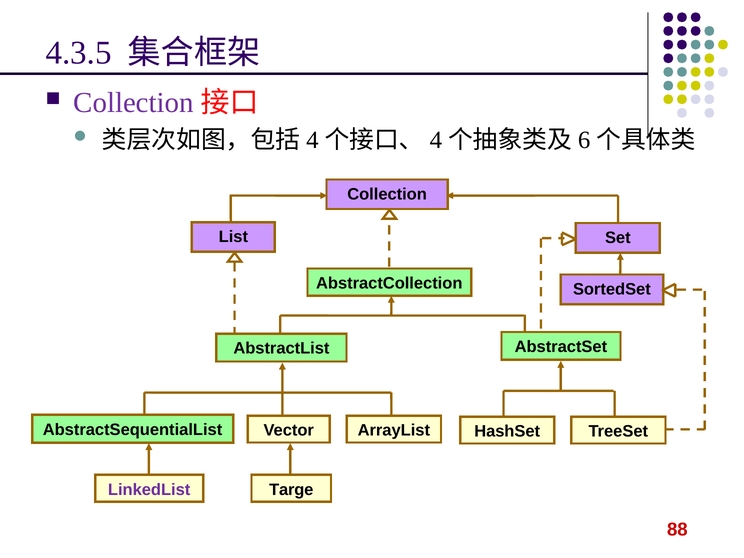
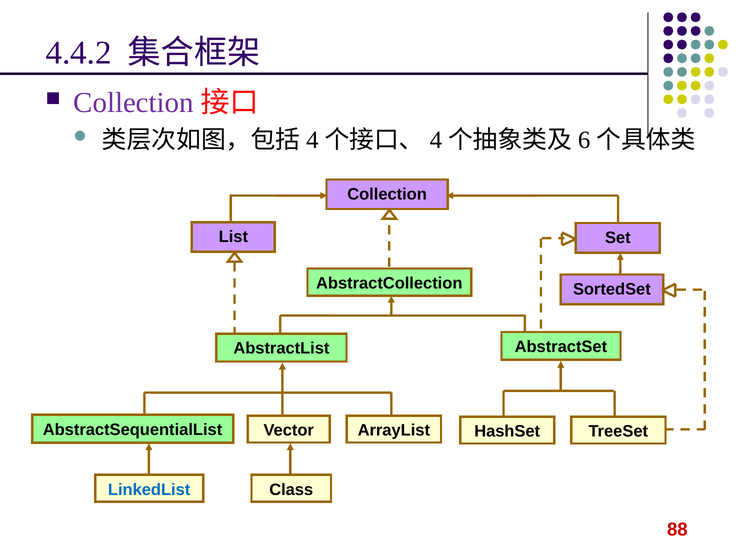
4.3.5: 4.3.5 -> 4.4.2
LinkedList colour: purple -> blue
Targe: Targe -> Class
